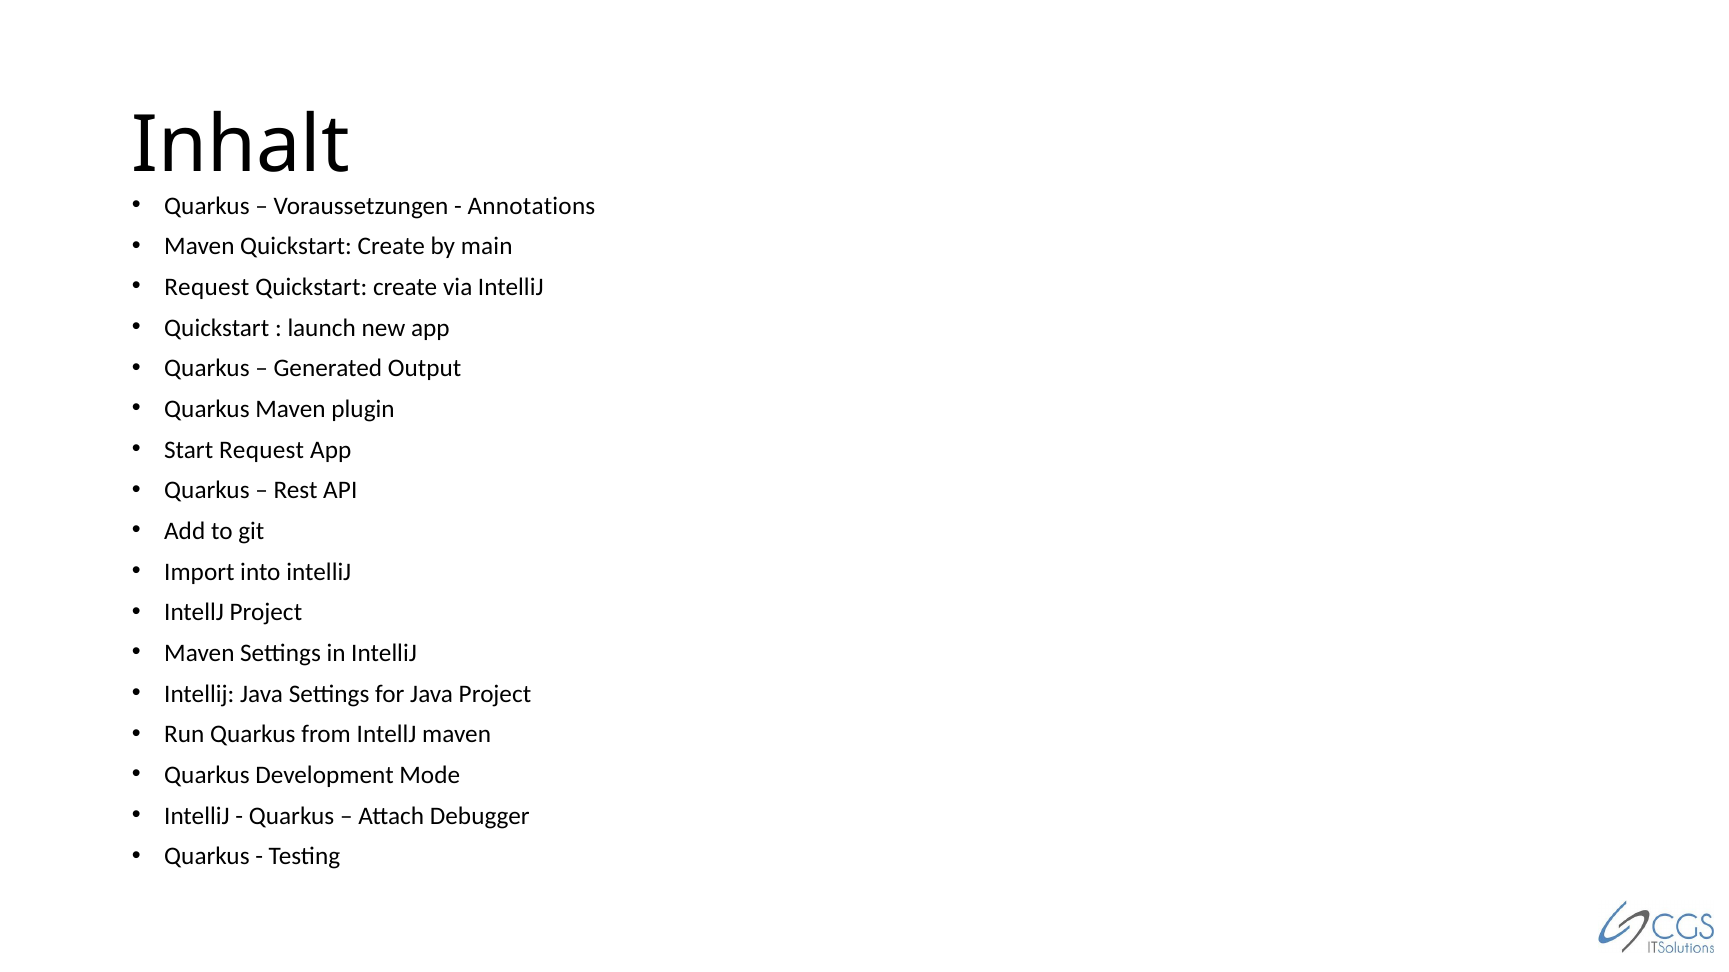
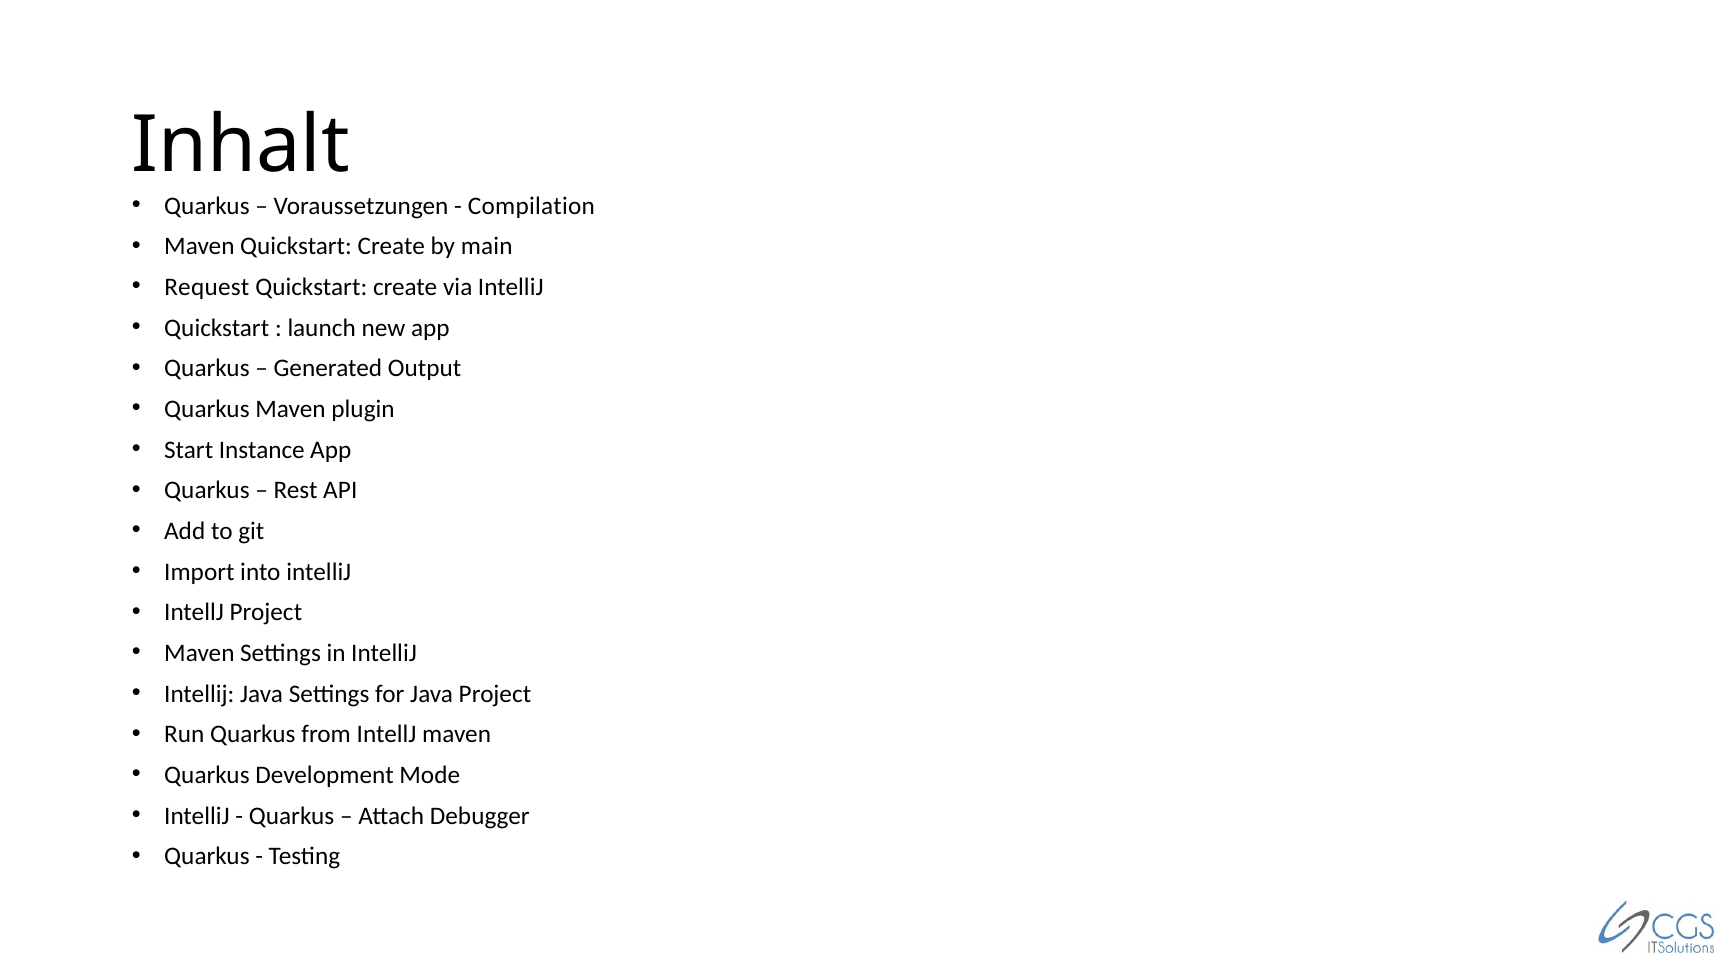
Annotations: Annotations -> Compilation
Start Request: Request -> Instance
